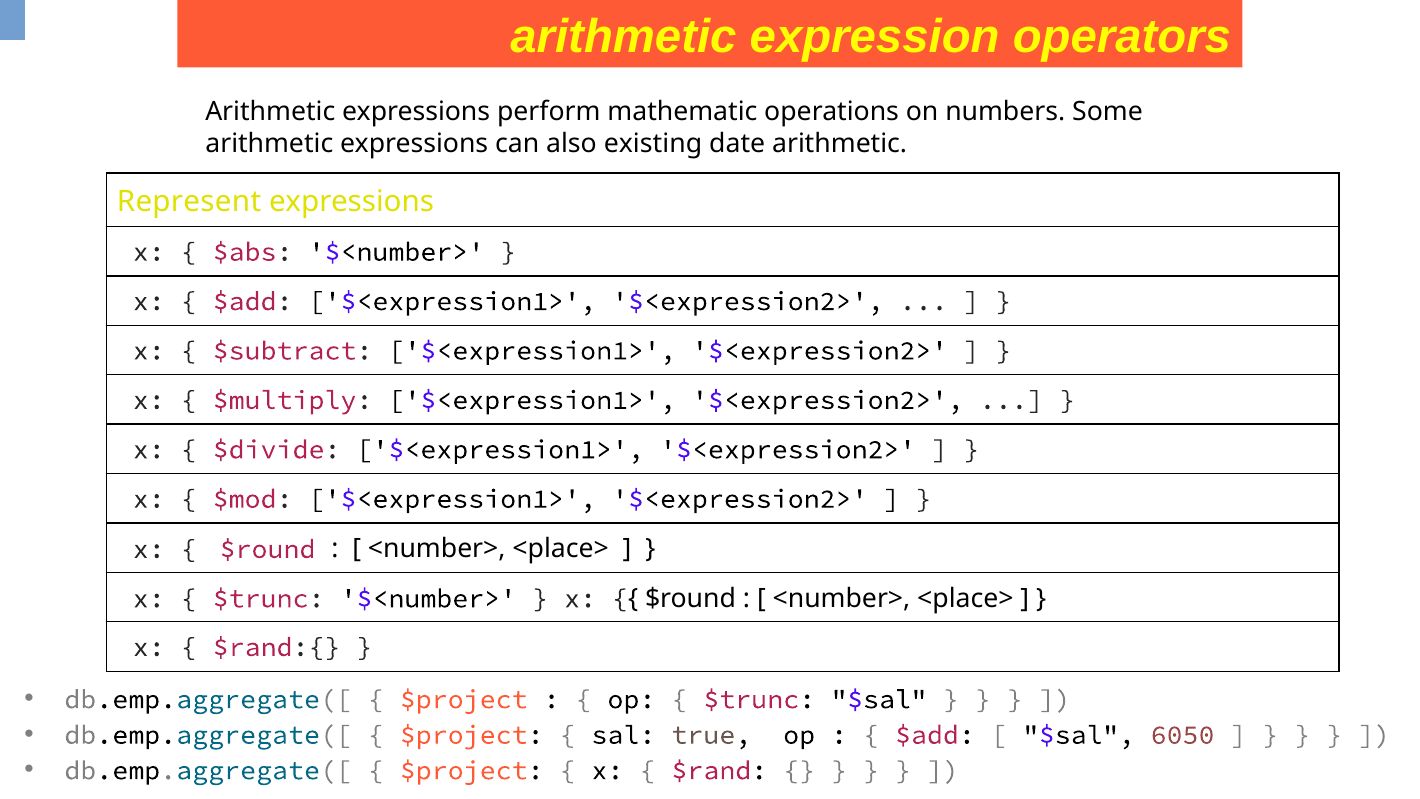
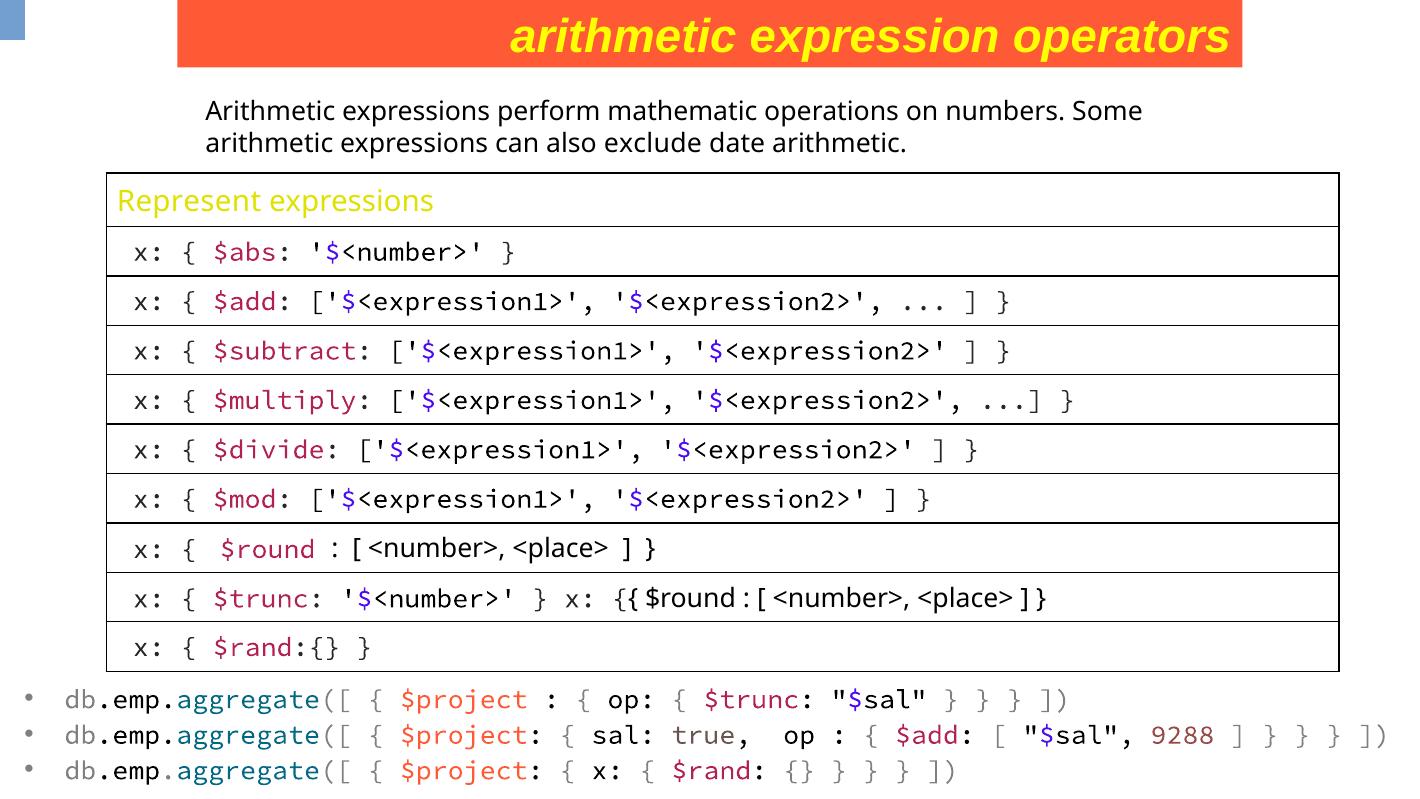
existing: existing -> exclude
6050: 6050 -> 9288
